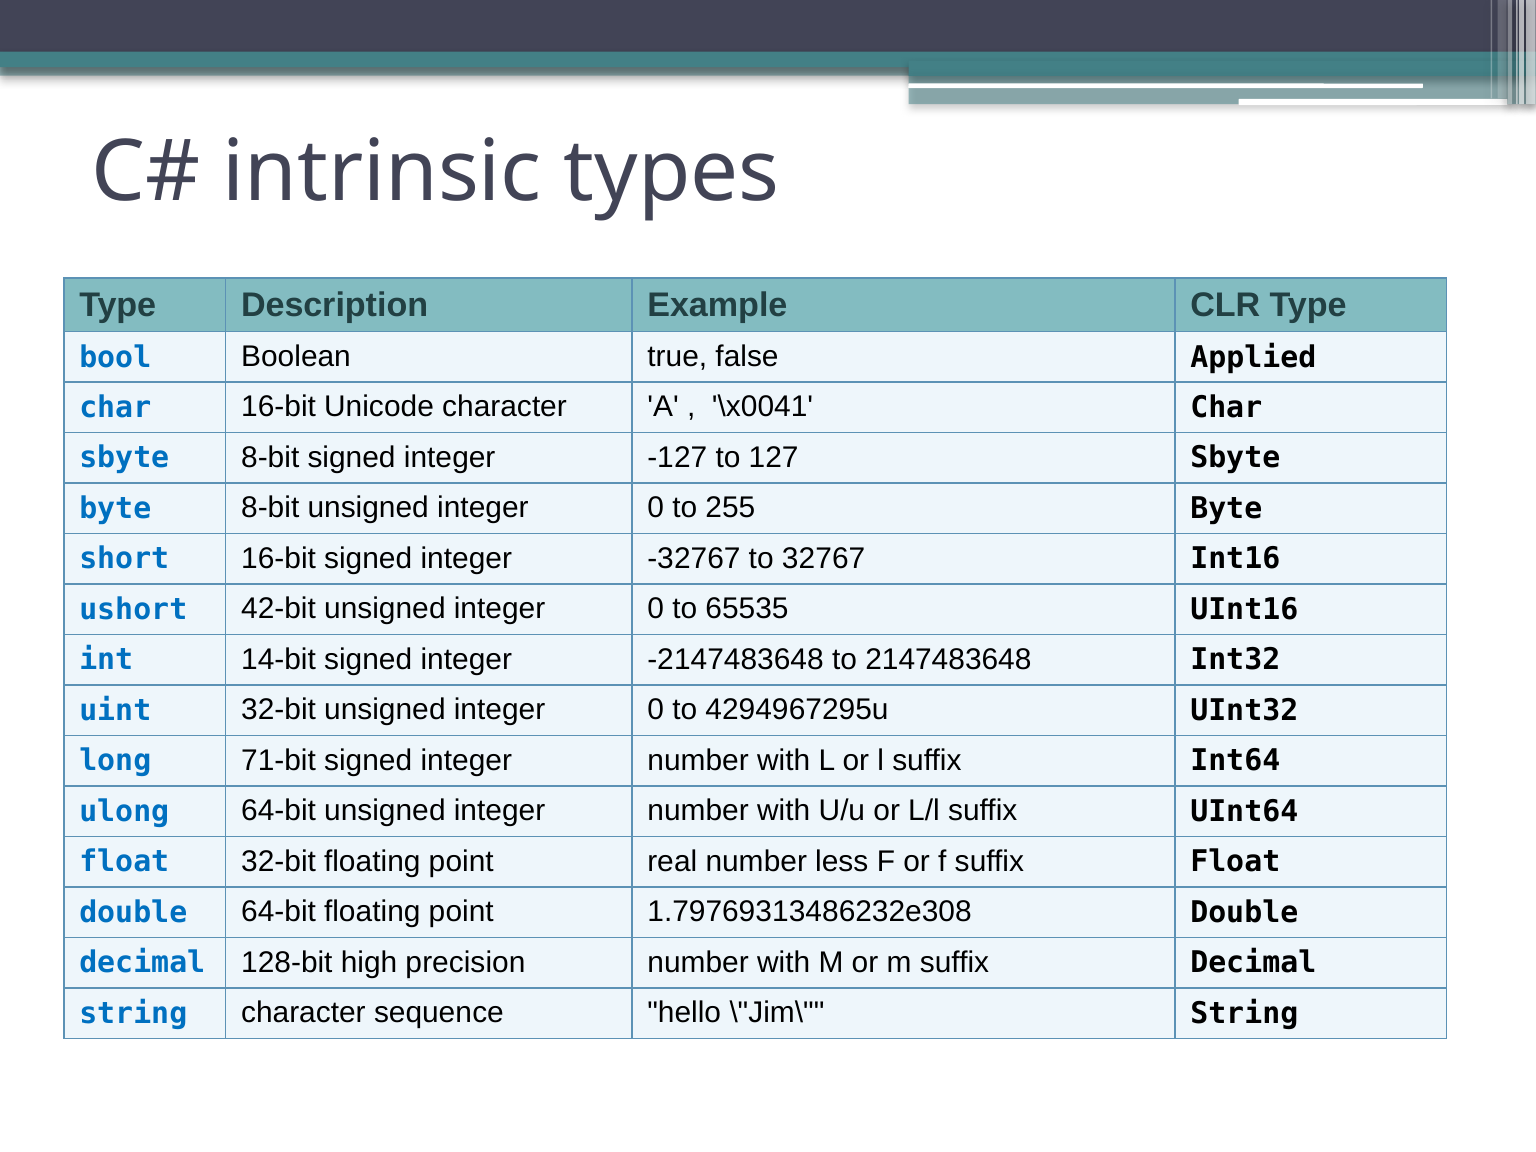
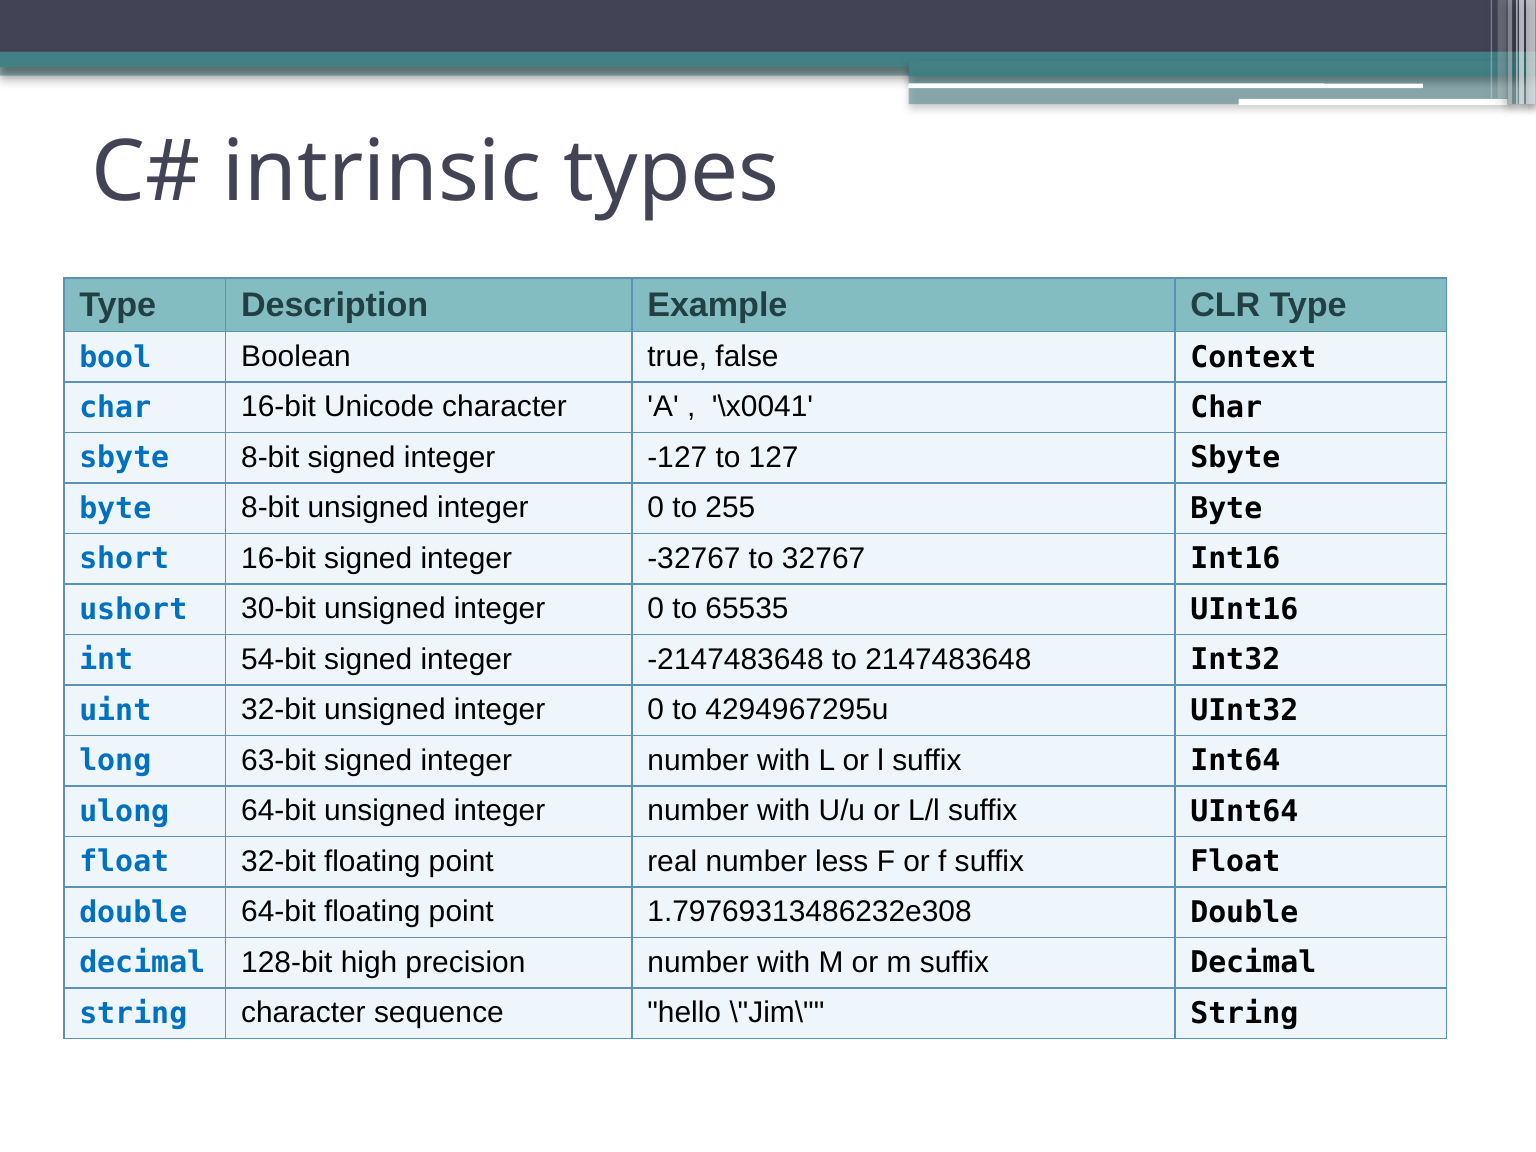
Applied: Applied -> Context
42-bit: 42-bit -> 30-bit
14-bit: 14-bit -> 54-bit
71-bit: 71-bit -> 63-bit
